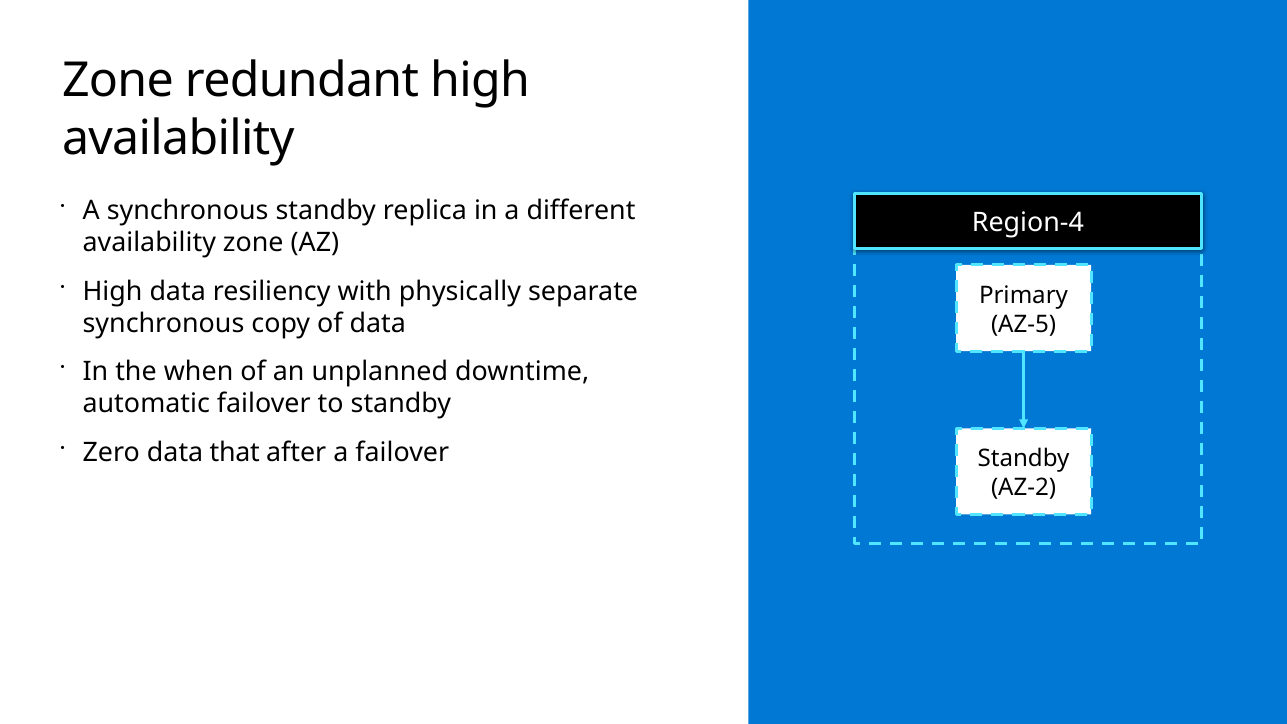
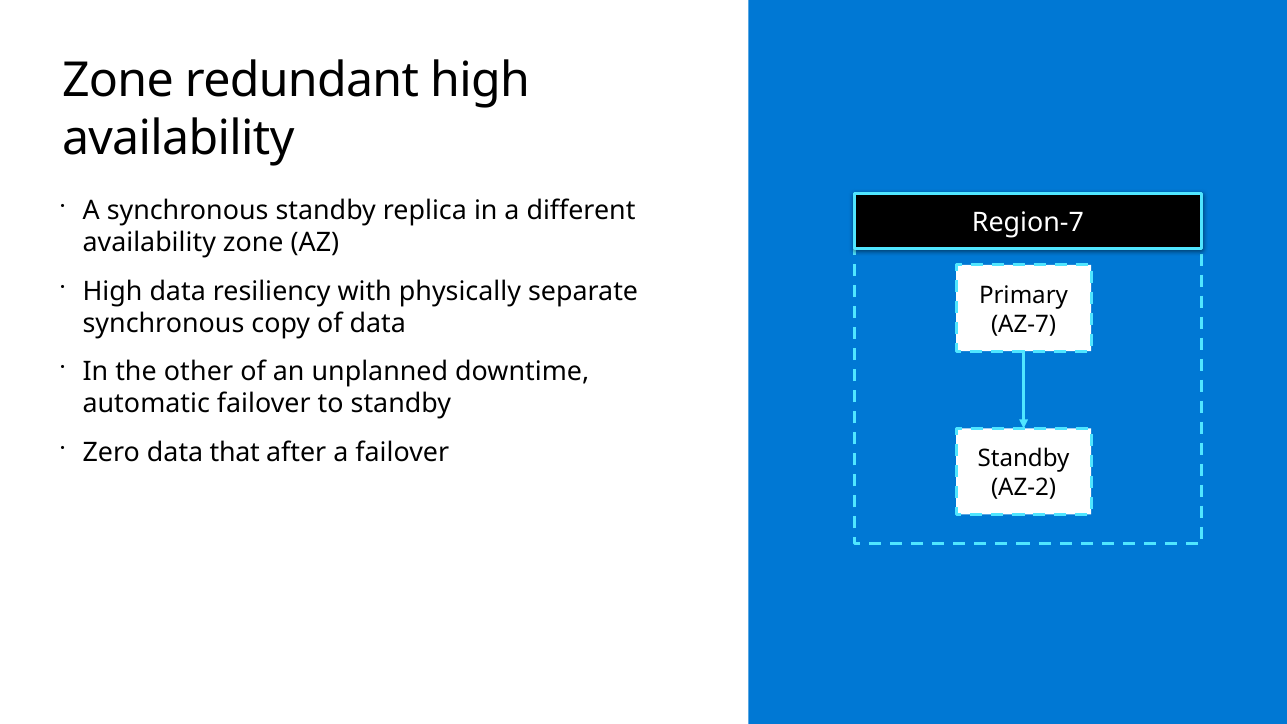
Region-4: Region-4 -> Region-7
AZ-5: AZ-5 -> AZ-7
when: when -> other
